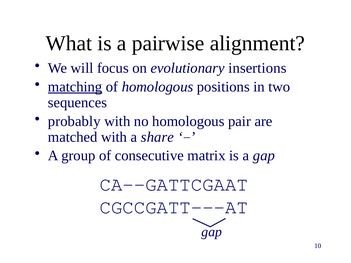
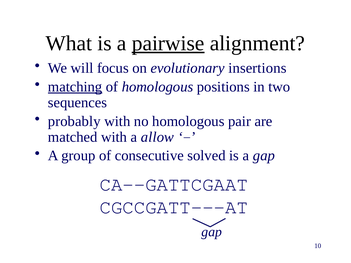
pairwise underline: none -> present
share: share -> allow
matrix: matrix -> solved
